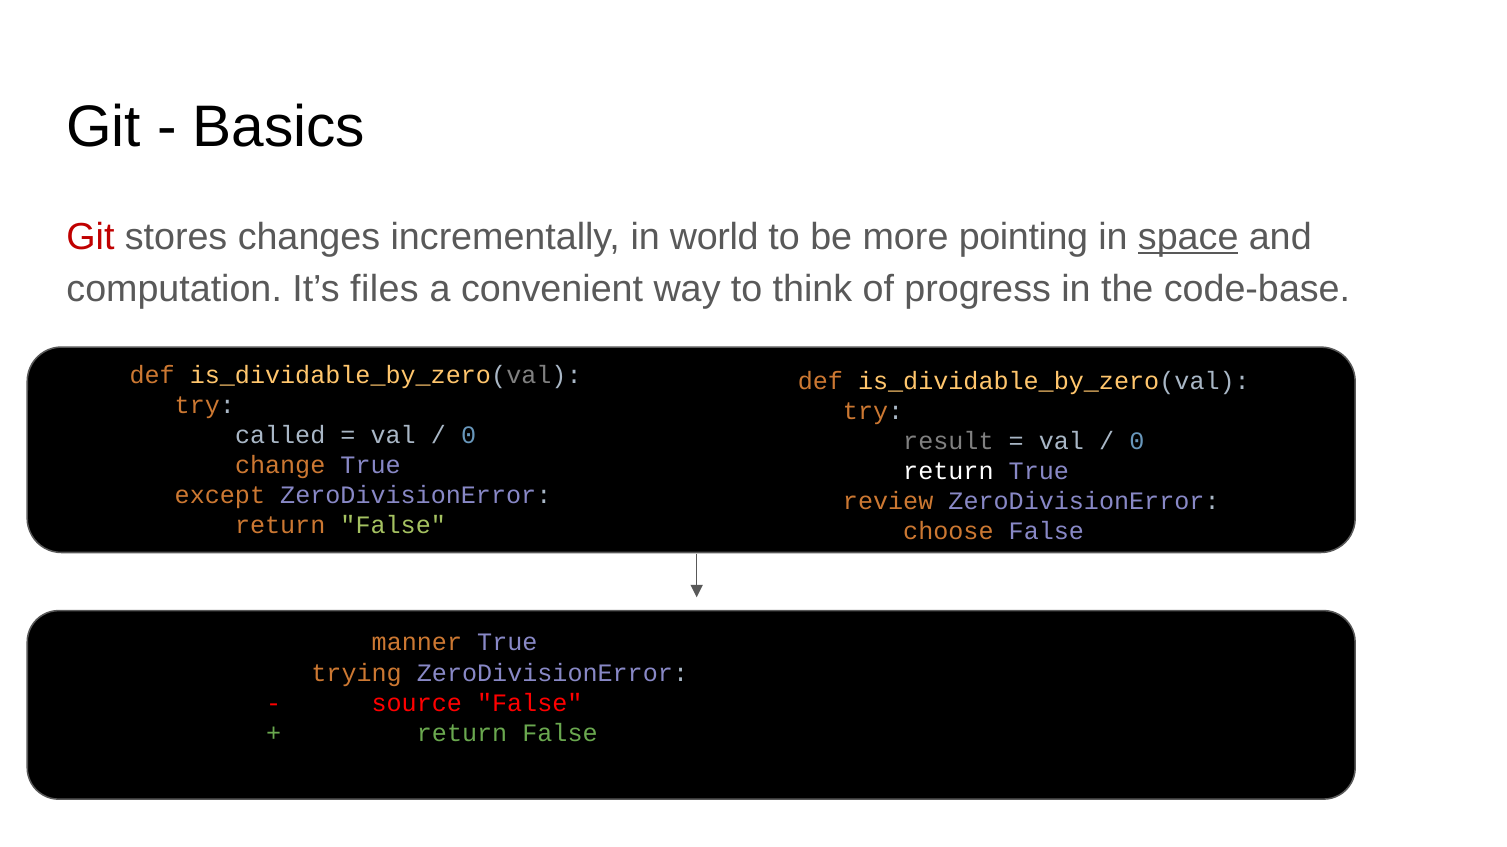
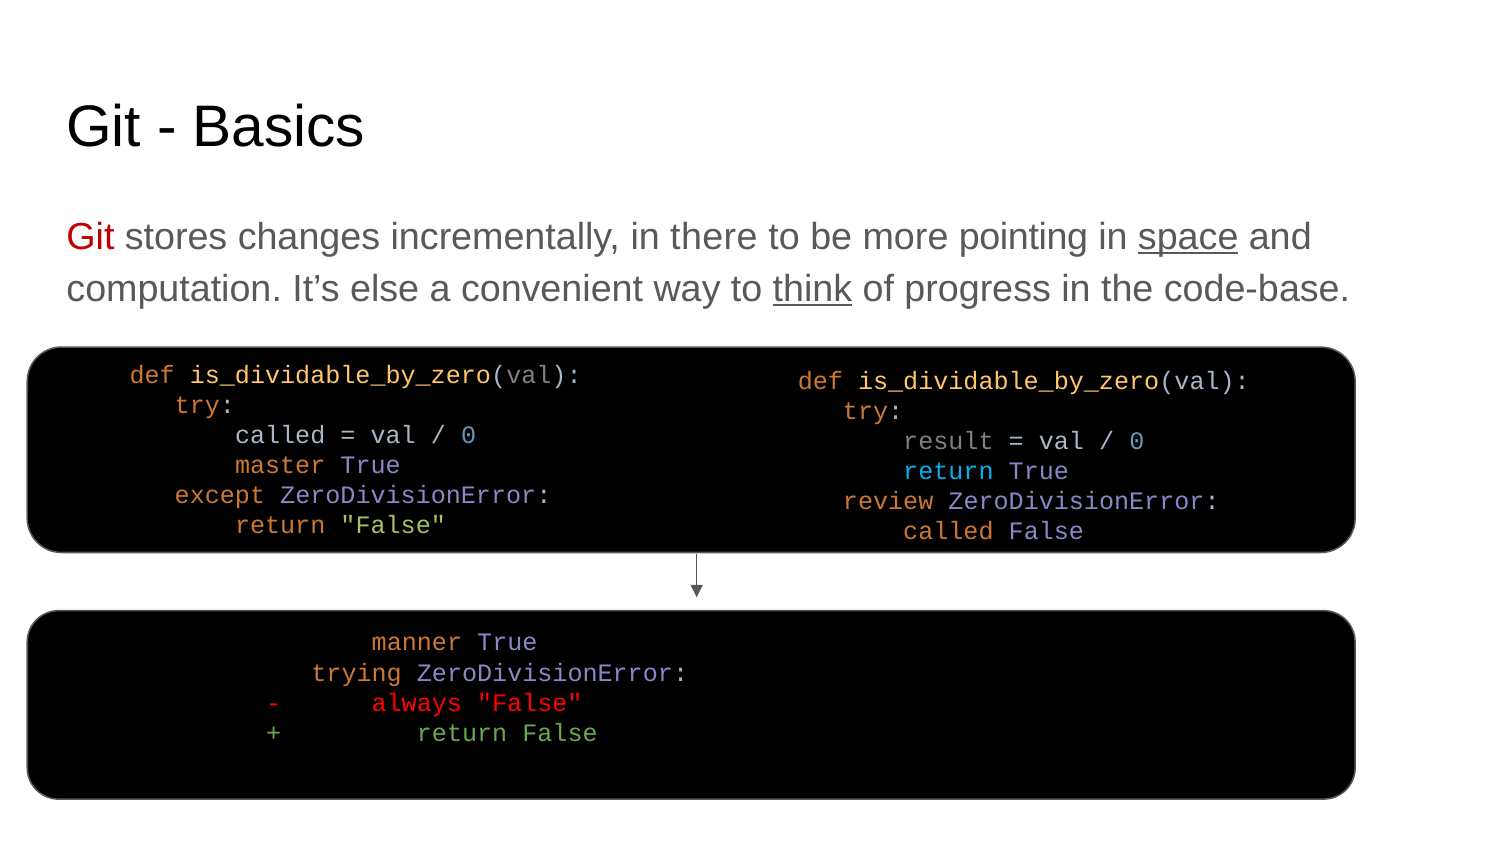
world: world -> there
files: files -> else
think underline: none -> present
change: change -> master
return at (948, 472) colour: white -> light blue
choose at (948, 532): choose -> called
source: source -> always
